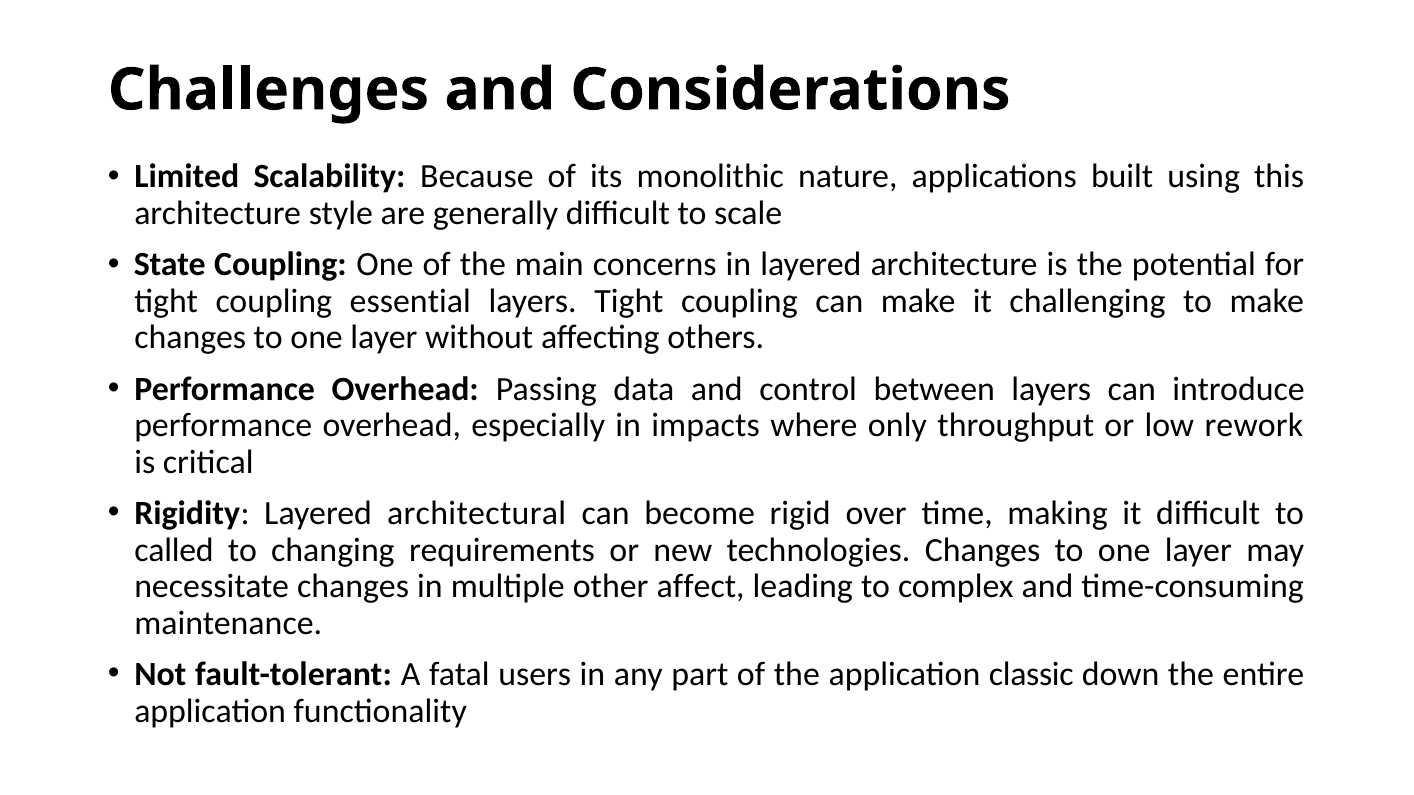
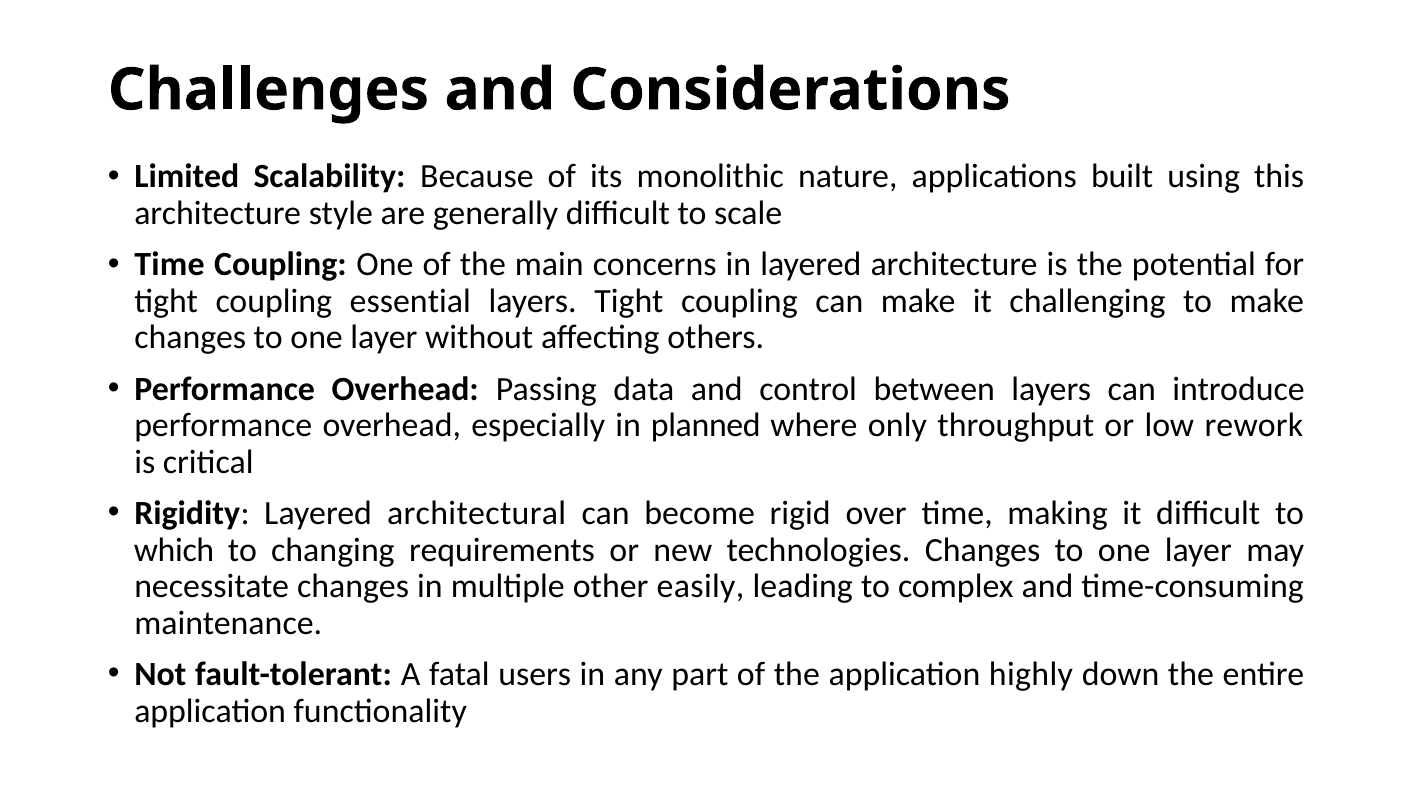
State at (170, 265): State -> Time
impacts: impacts -> planned
called: called -> which
affect: affect -> easily
classic: classic -> highly
